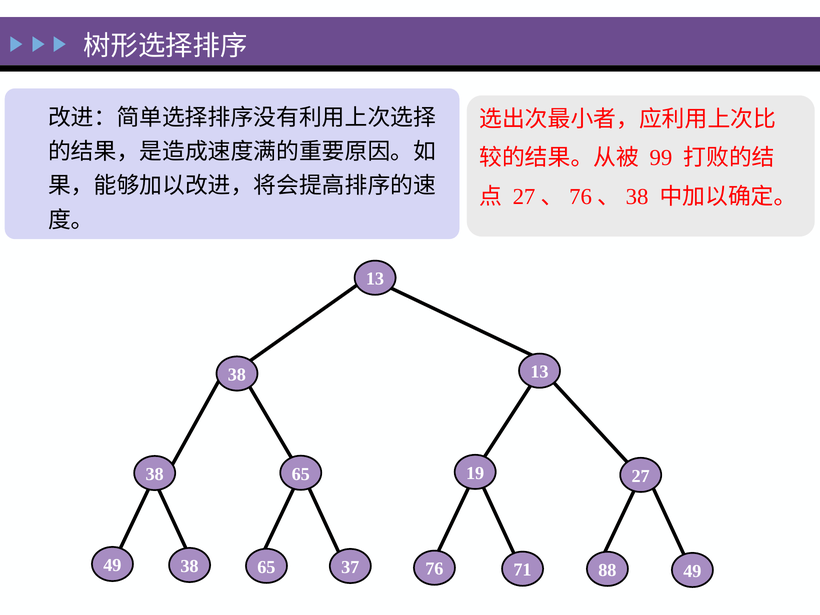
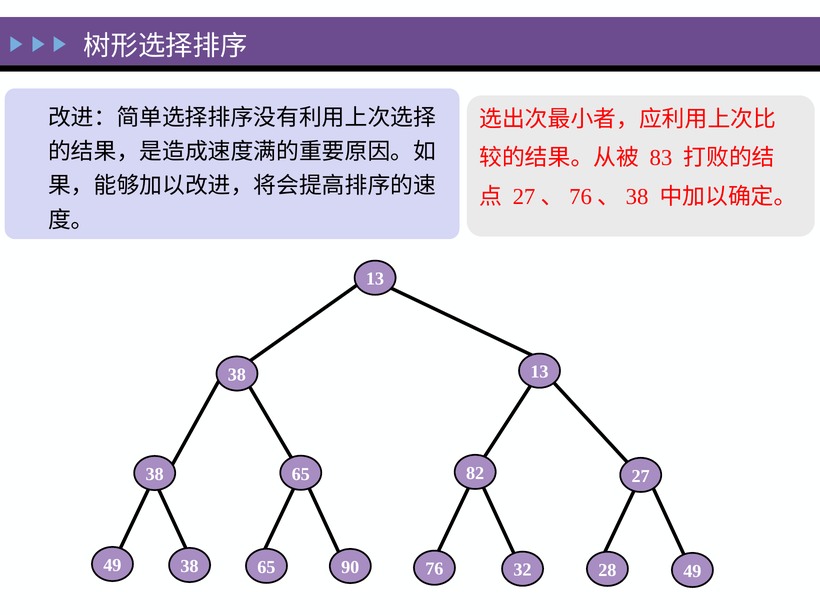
99: 99 -> 83
19: 19 -> 82
37: 37 -> 90
71: 71 -> 32
88: 88 -> 28
